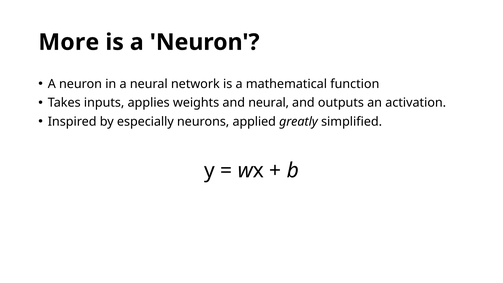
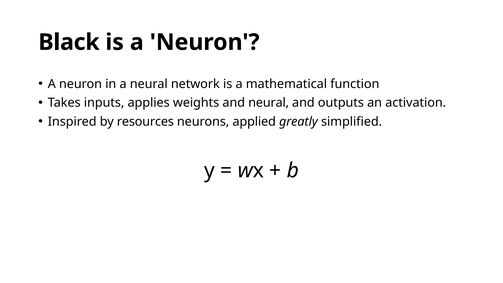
More: More -> Black
especially: especially -> resources
